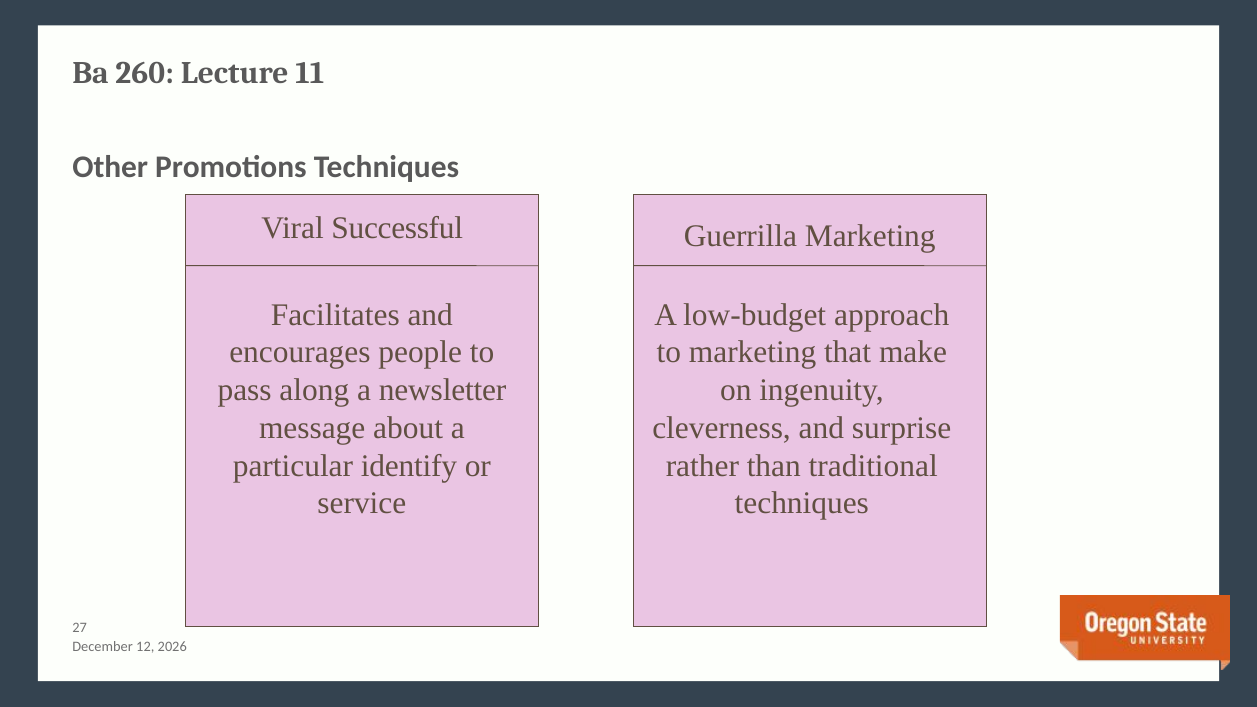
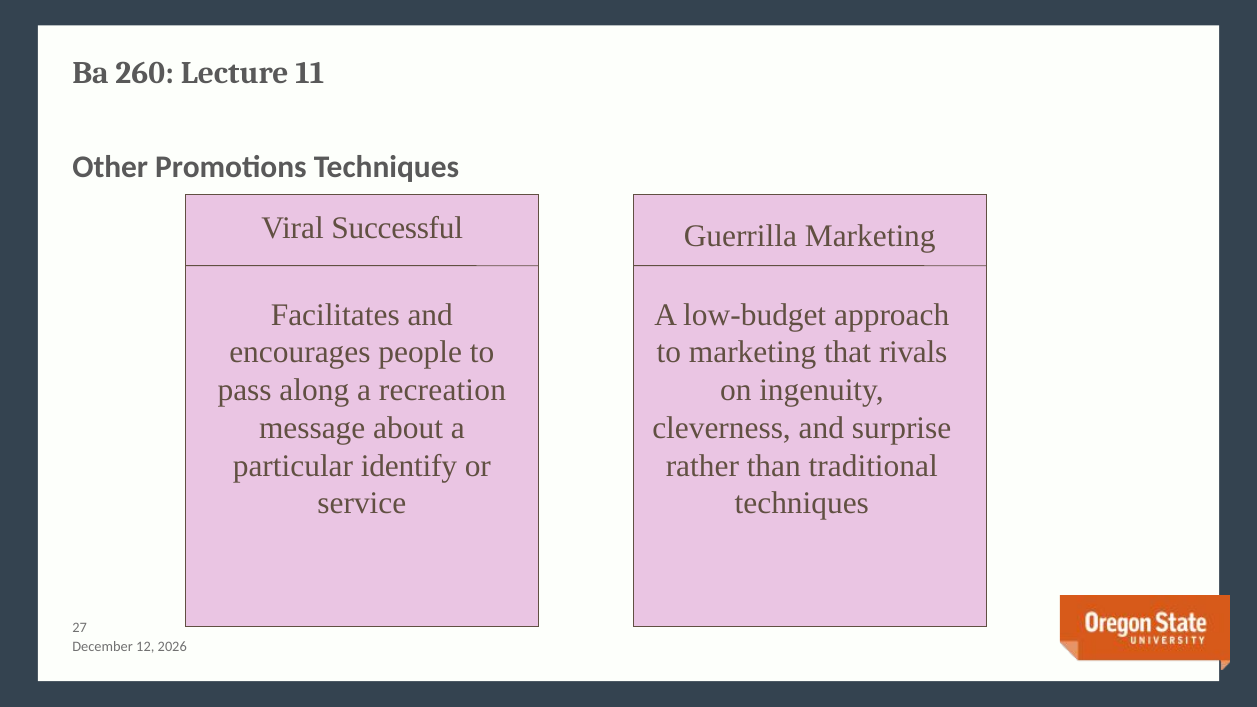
make: make -> rivals
newsletter: newsletter -> recreation
